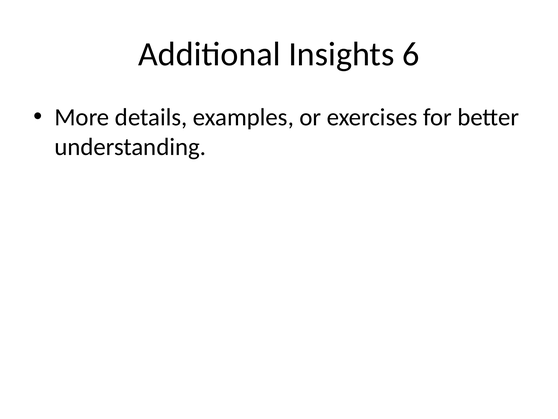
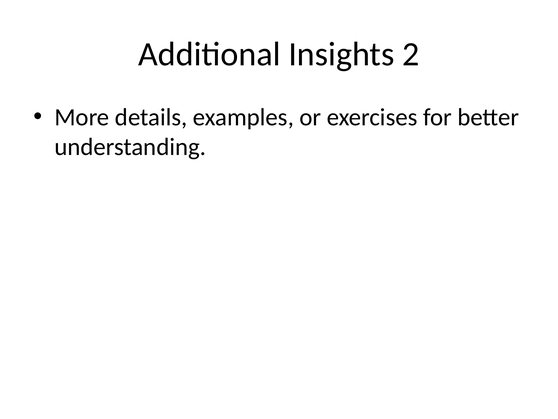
6: 6 -> 2
